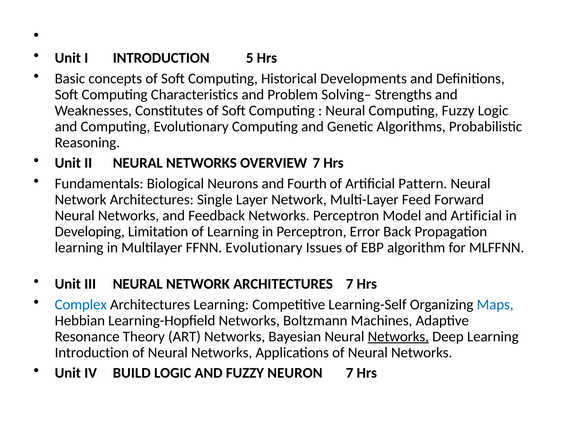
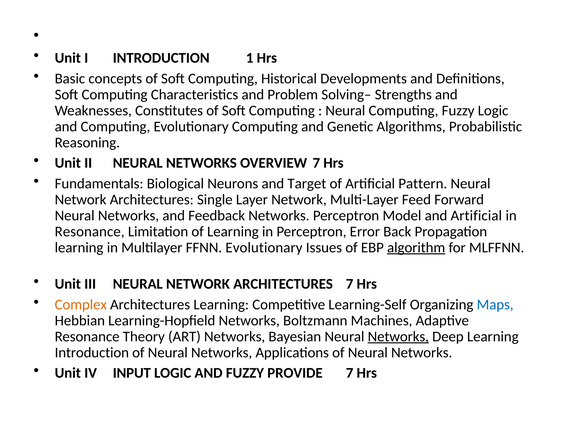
5: 5 -> 1
Fourth: Fourth -> Target
Developing at (90, 231): Developing -> Resonance
algorithm underline: none -> present
Complex colour: blue -> orange
BUILD: BUILD -> INPUT
NEURON: NEURON -> PROVIDE
